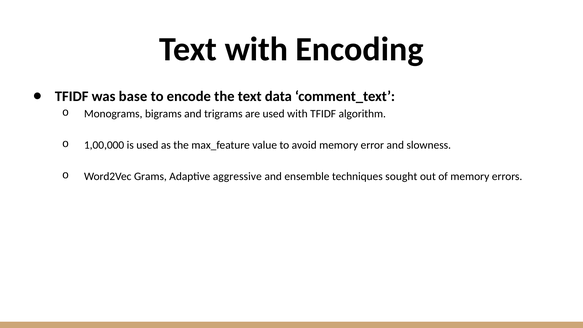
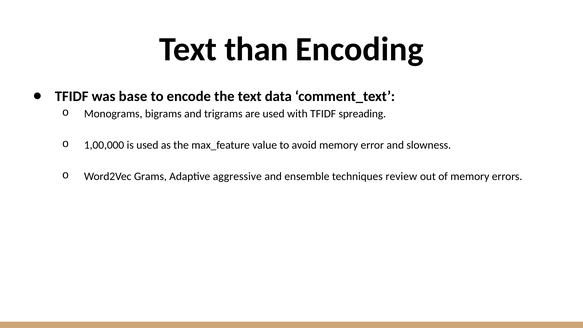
Text with: with -> than
algorithm: algorithm -> spreading
sought: sought -> review
